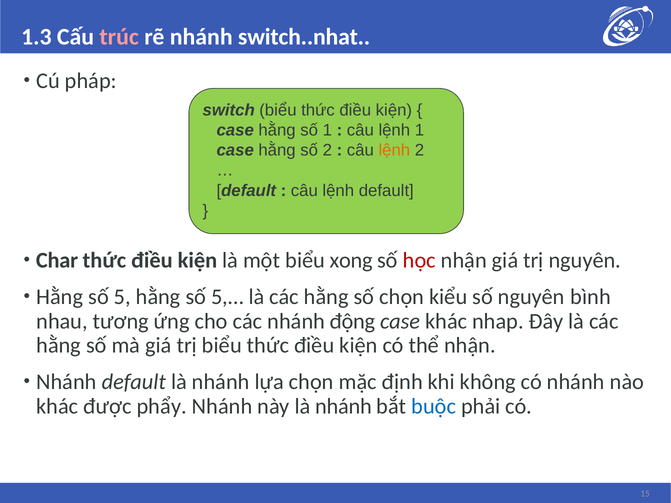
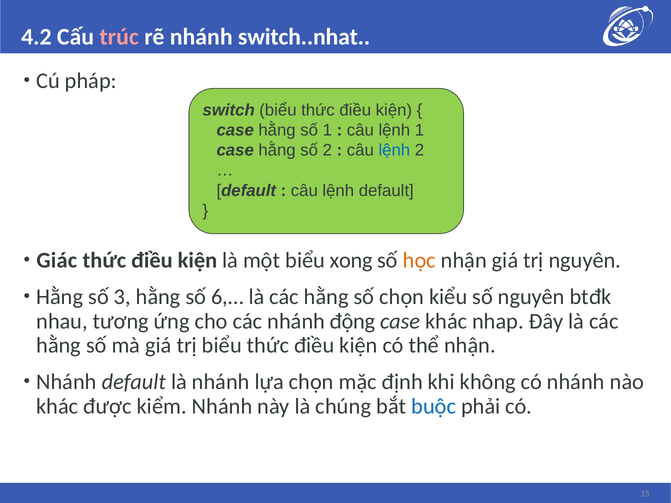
1.3: 1.3 -> 4.2
lệnh at (394, 150) colour: orange -> blue
Char: Char -> Giác
học colour: red -> orange
5: 5 -> 3
5,…: 5,… -> 6,…
bình: bình -> btđk
phẩy: phẩy -> kiểm
này là nhánh: nhánh -> chúng
